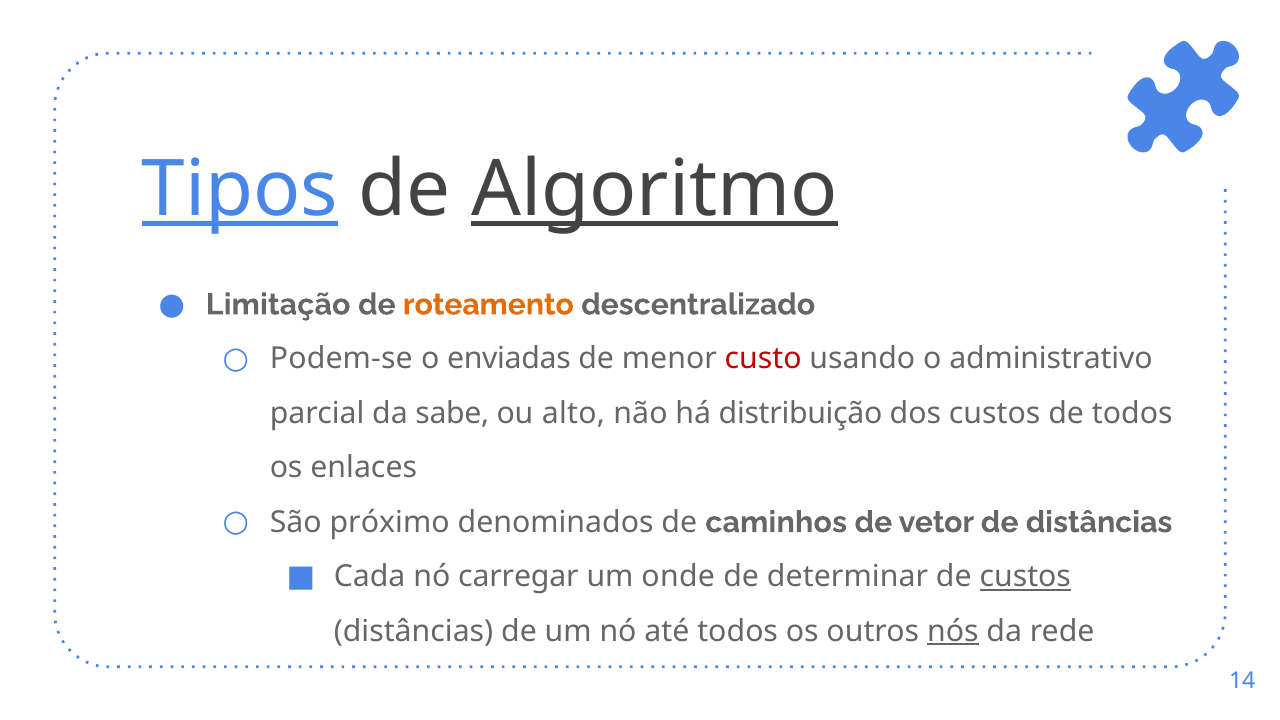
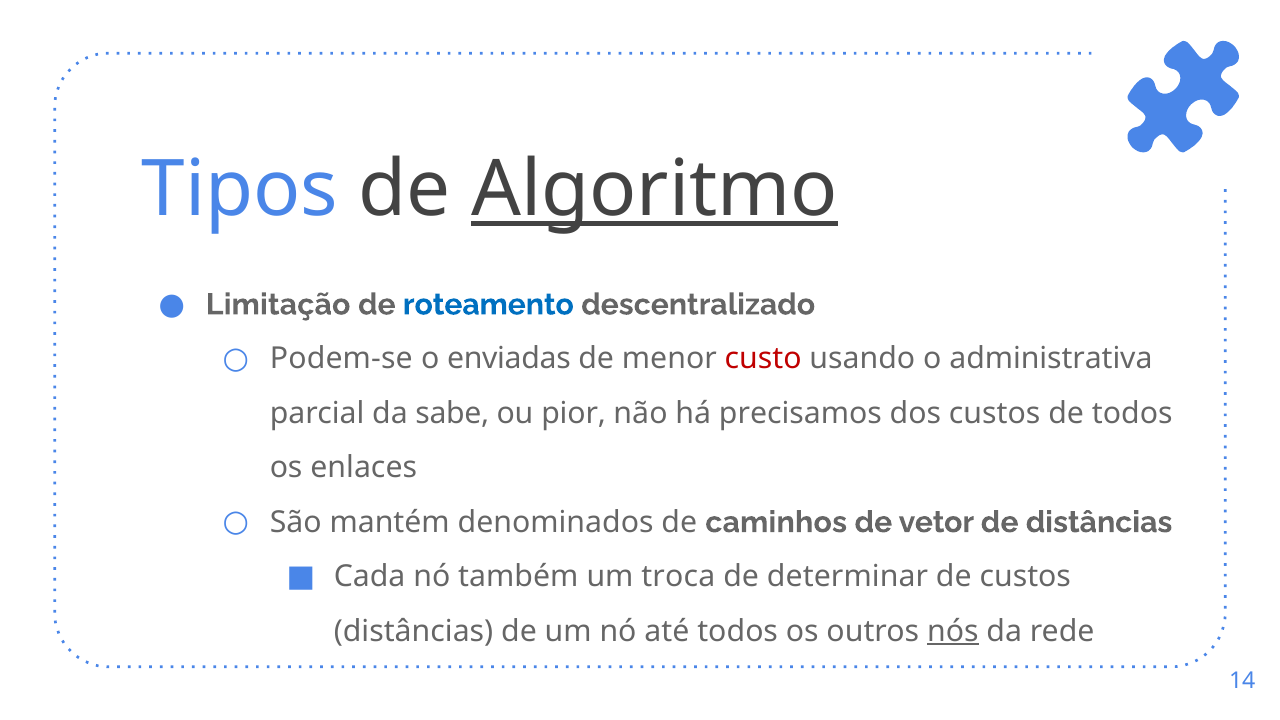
Tipos underline: present -> none
roteamento colour: orange -> blue
administrativo: administrativo -> administrativa
alto: alto -> pior
distribuição: distribuição -> precisamos
próximo: próximo -> mantém
carregar: carregar -> também
onde: onde -> troca
custos at (1025, 577) underline: present -> none
